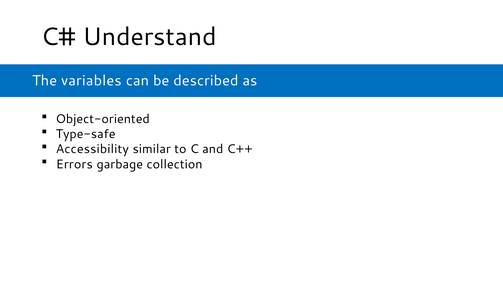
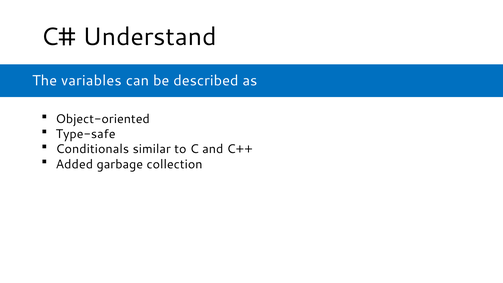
Accessibility: Accessibility -> Conditionals
Errors: Errors -> Added
